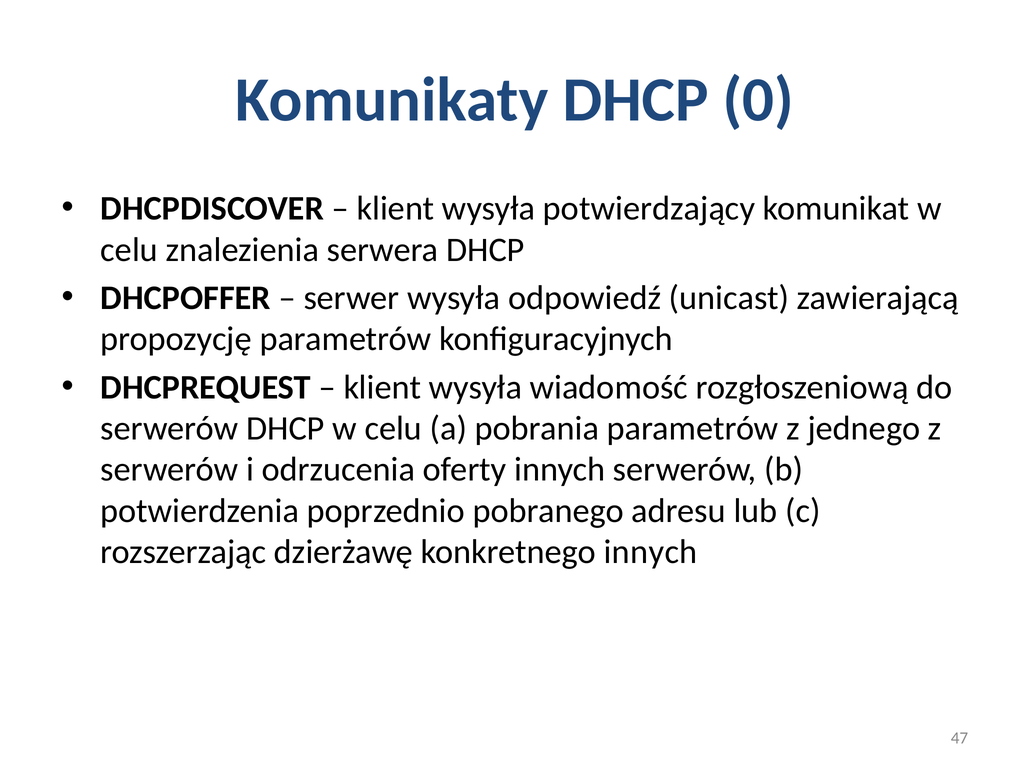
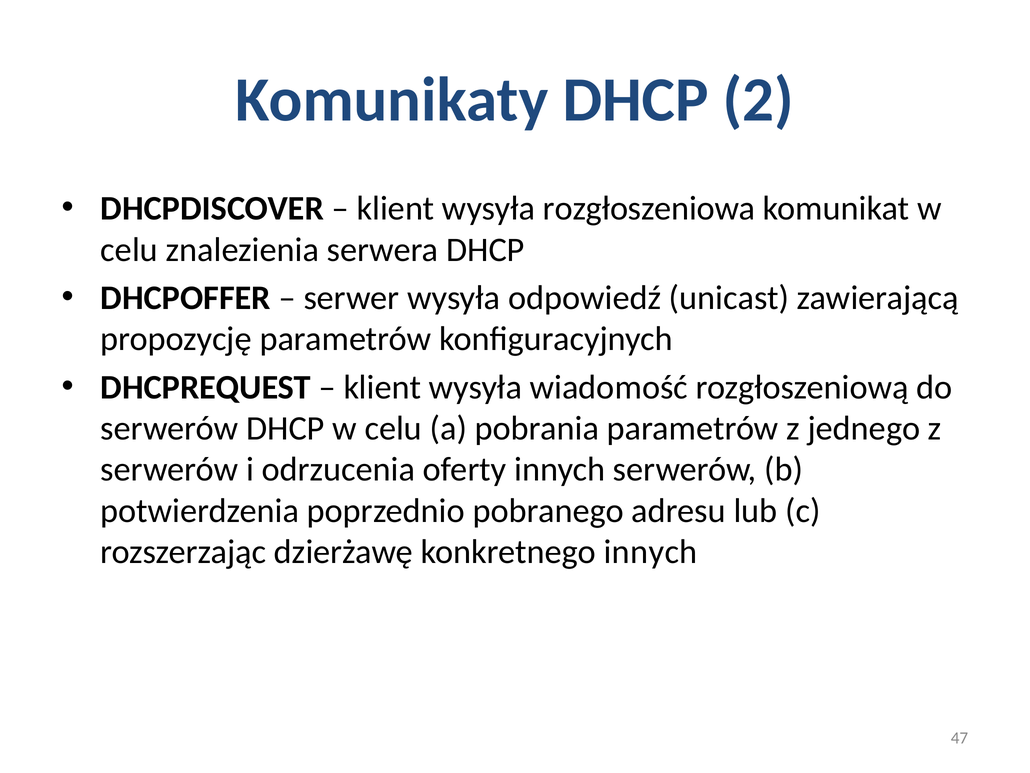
0: 0 -> 2
potwierdzający: potwierdzający -> rozgłoszeniowa
